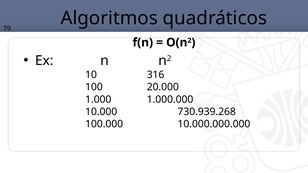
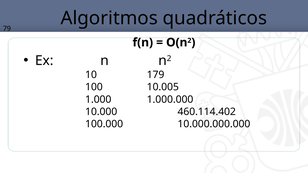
316: 316 -> 179
20.000: 20.000 -> 10.005
730.939.268: 730.939.268 -> 460.114.402
